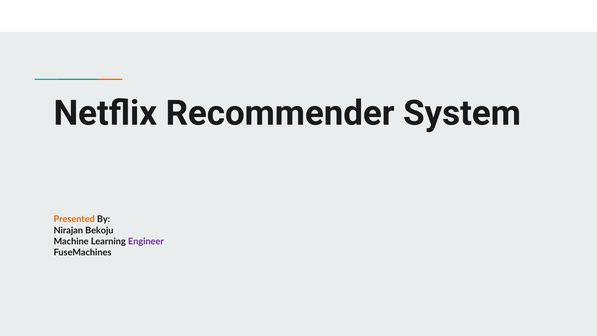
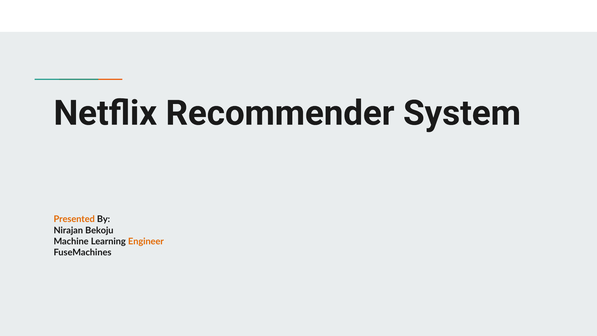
Engineer colour: purple -> orange
